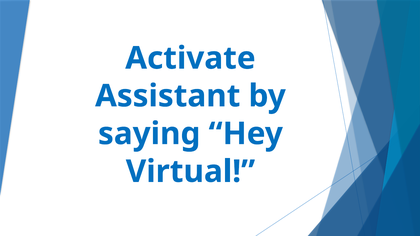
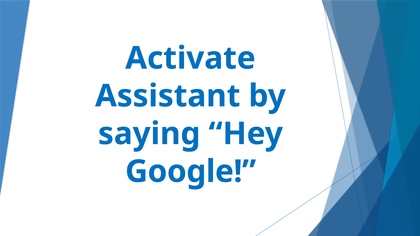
Virtual: Virtual -> Google
